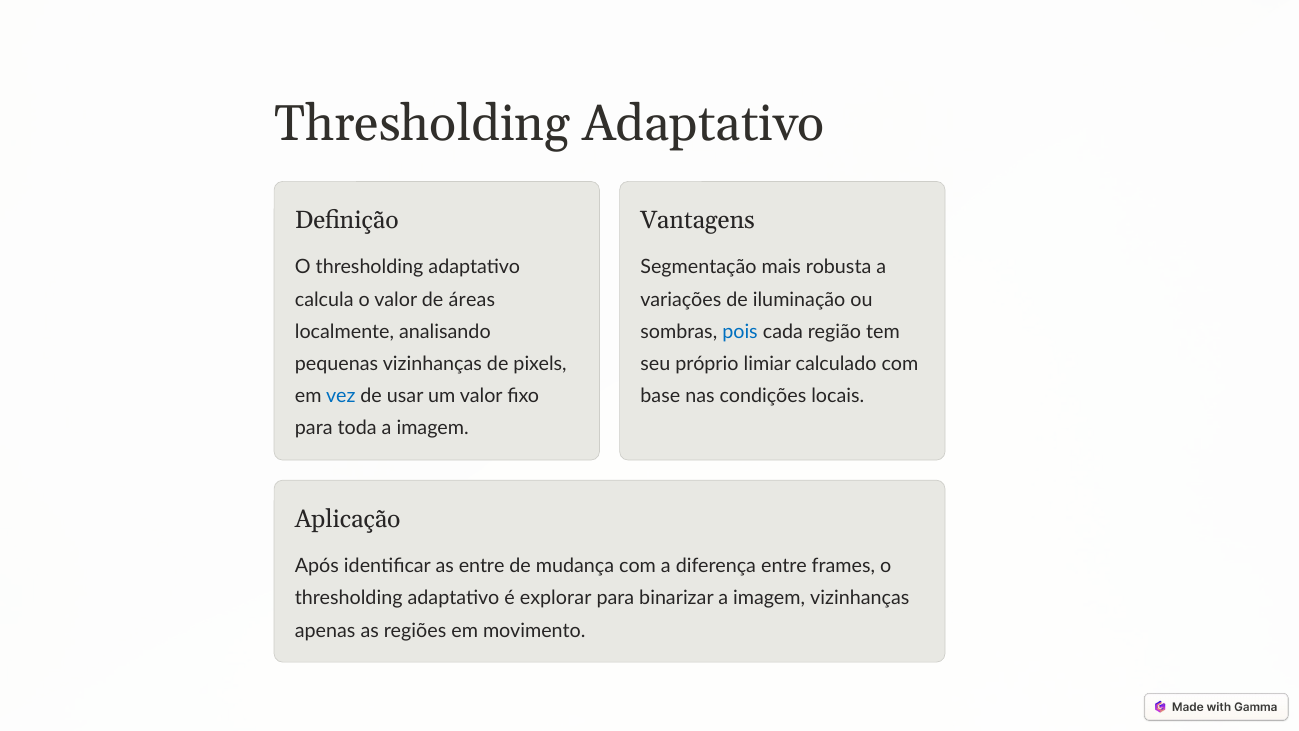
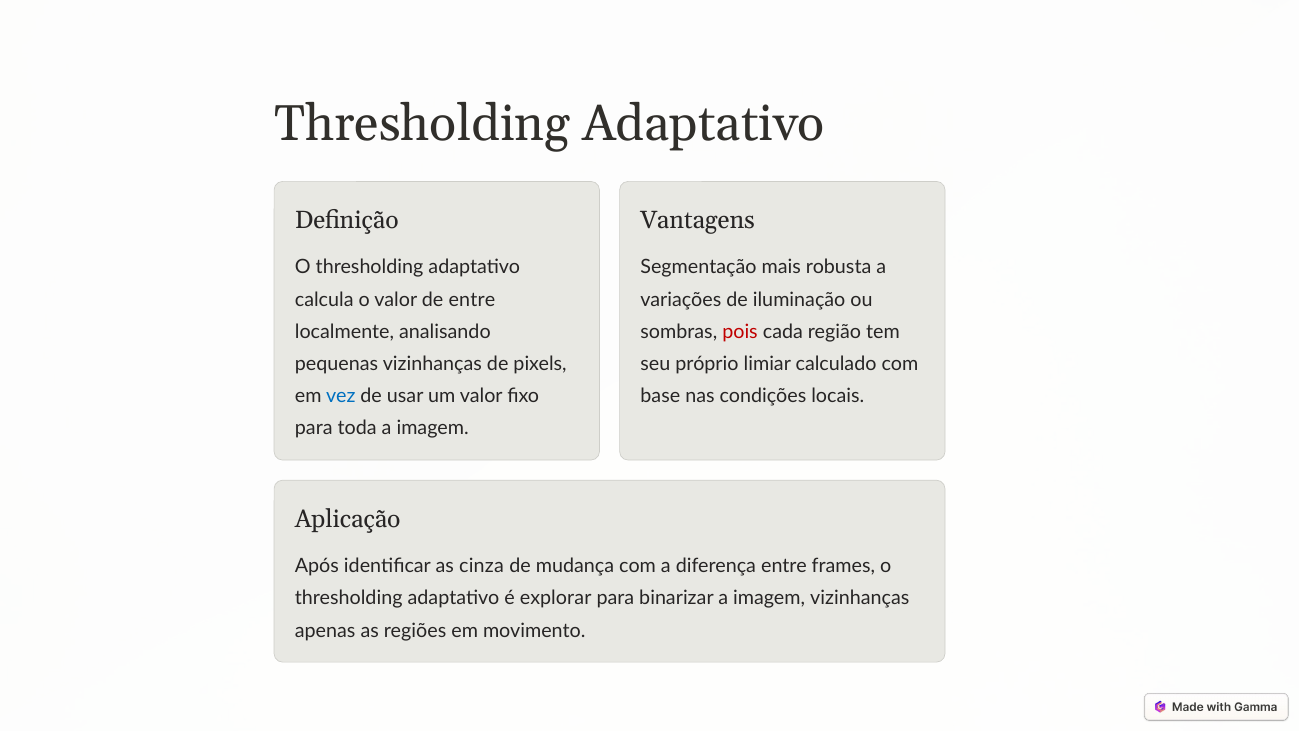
de áreas: áreas -> entre
pois colour: blue -> red
as entre: entre -> cinza
